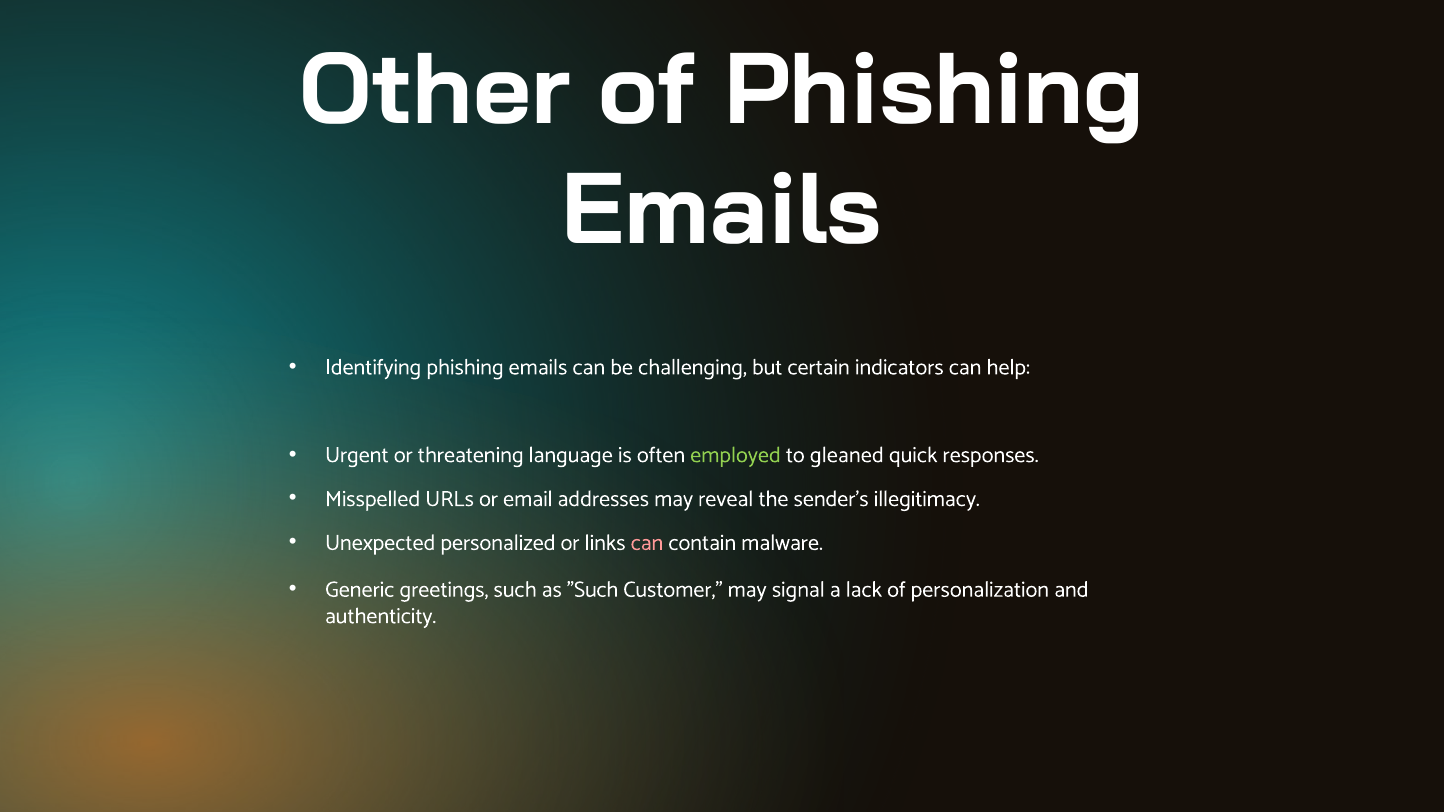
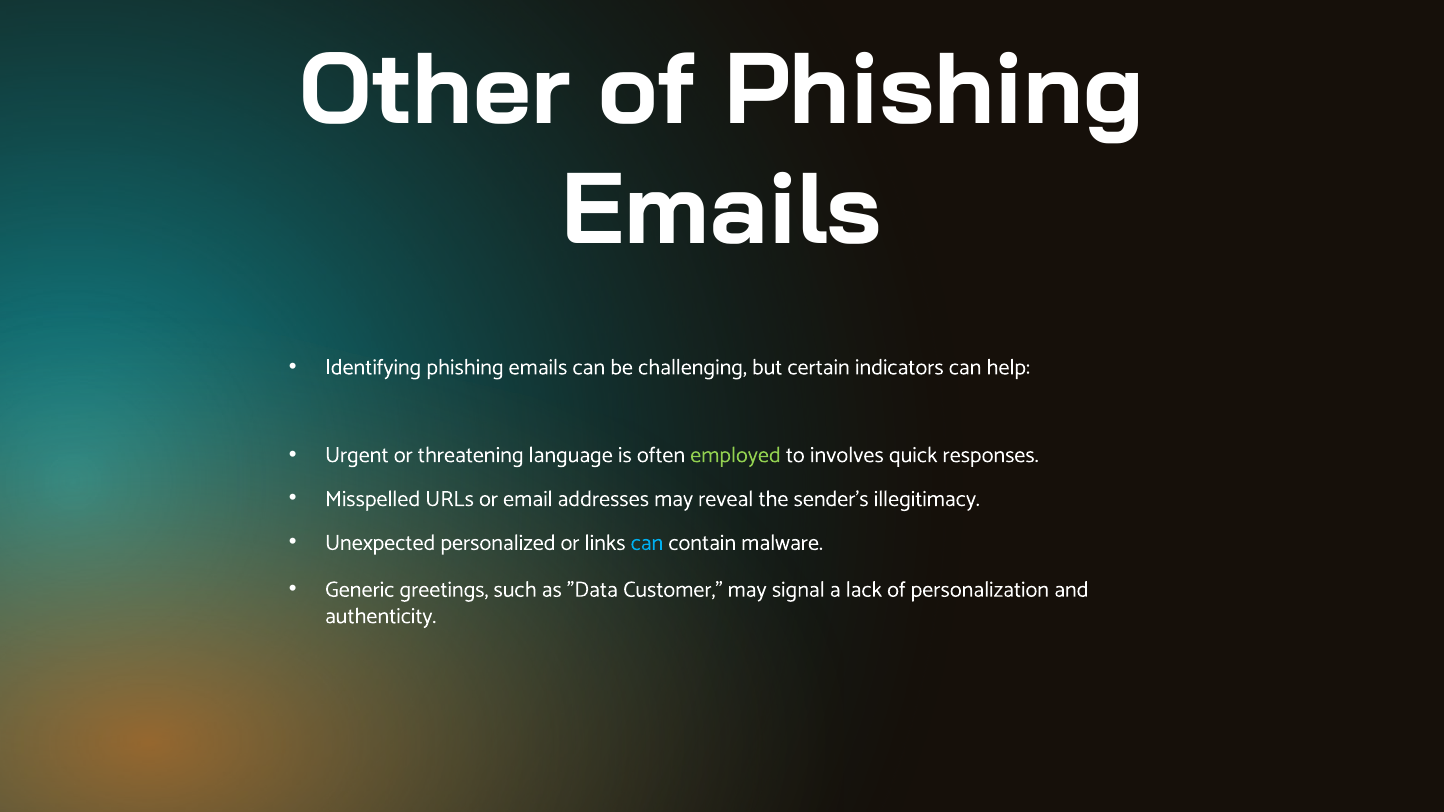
gleaned: gleaned -> involves
can at (647, 543) colour: pink -> light blue
as Such: Such -> Data
